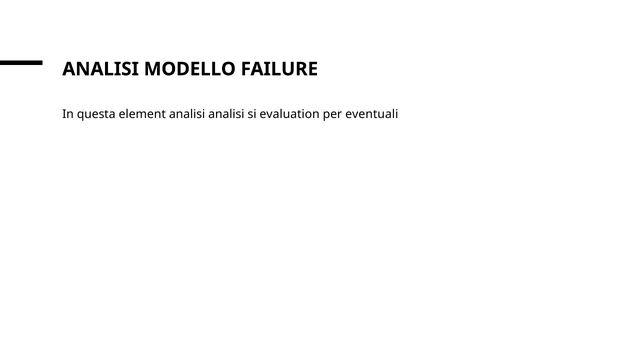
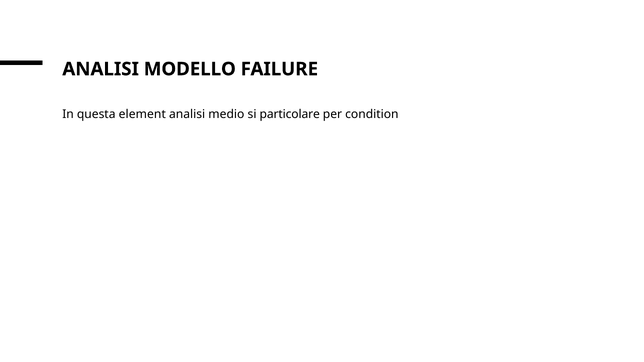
analisi analisi: analisi -> medio
evaluation: evaluation -> particolare
eventuali: eventuali -> condition
